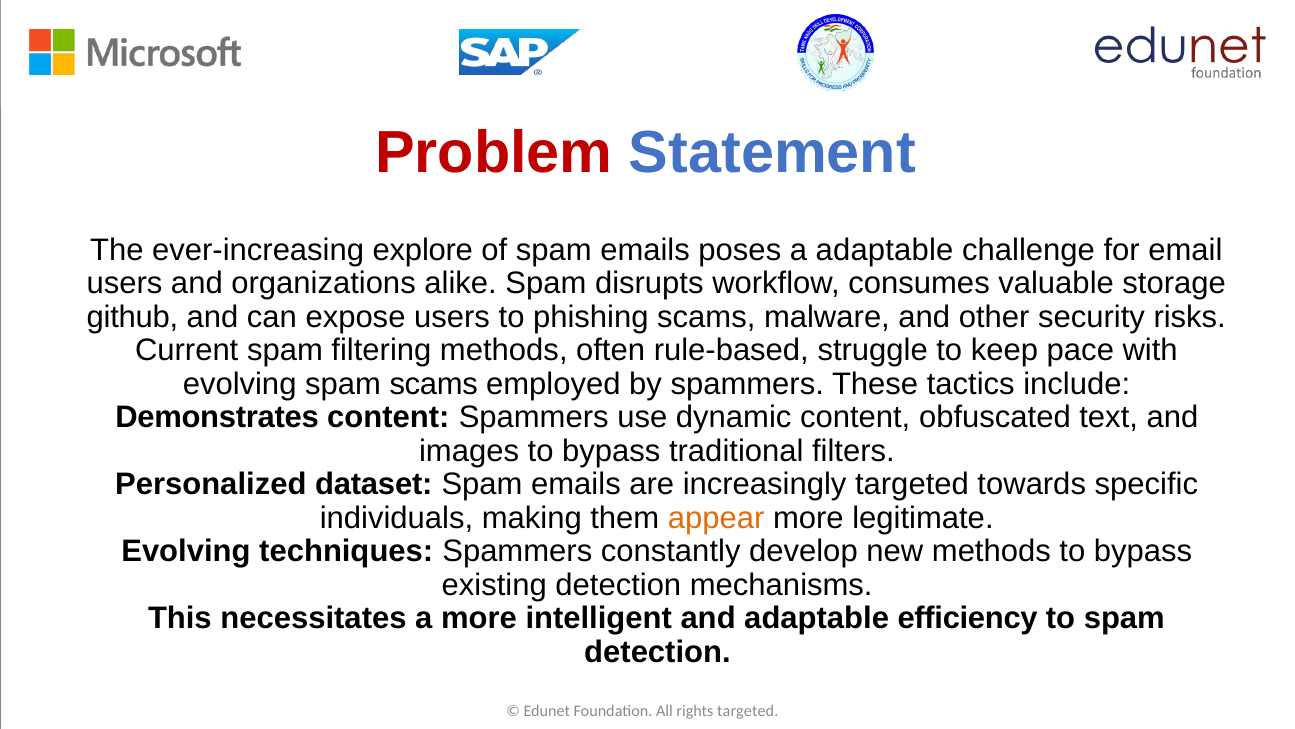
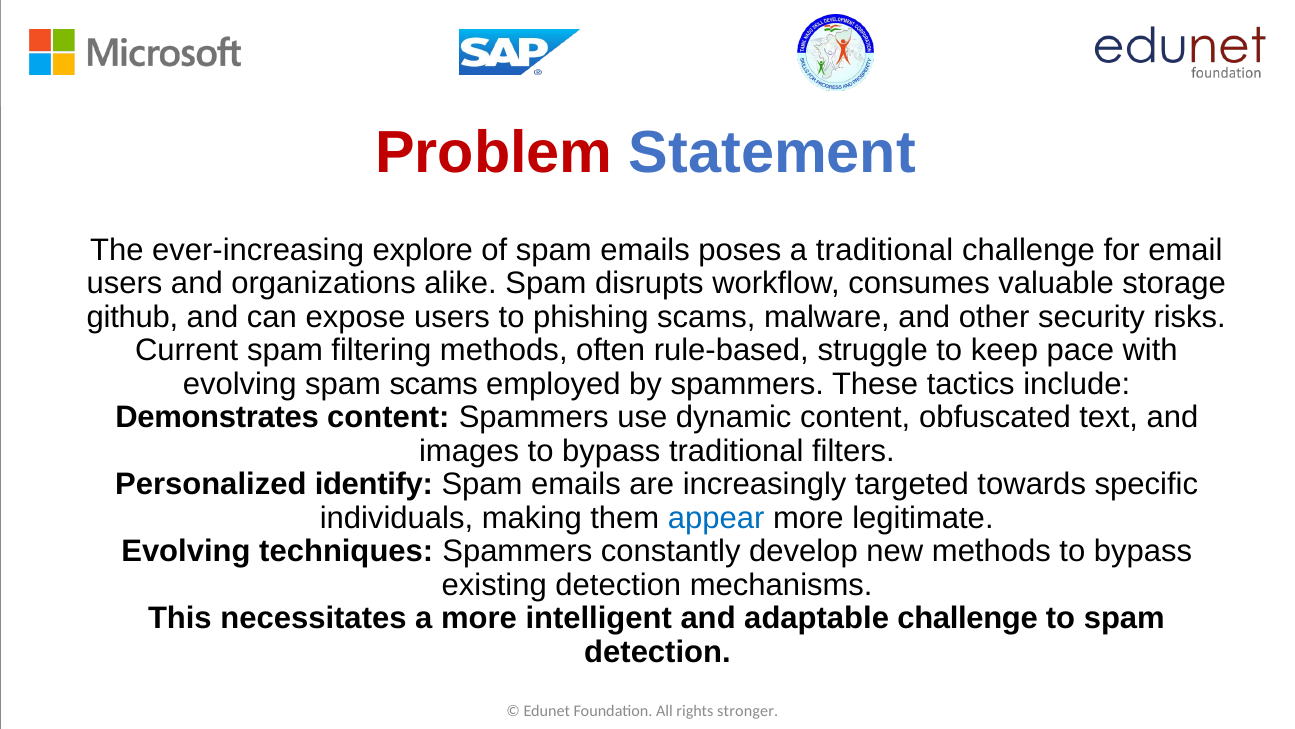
a adaptable: adaptable -> traditional
dataset: dataset -> identify
appear colour: orange -> blue
adaptable efficiency: efficiency -> challenge
rights targeted: targeted -> stronger
